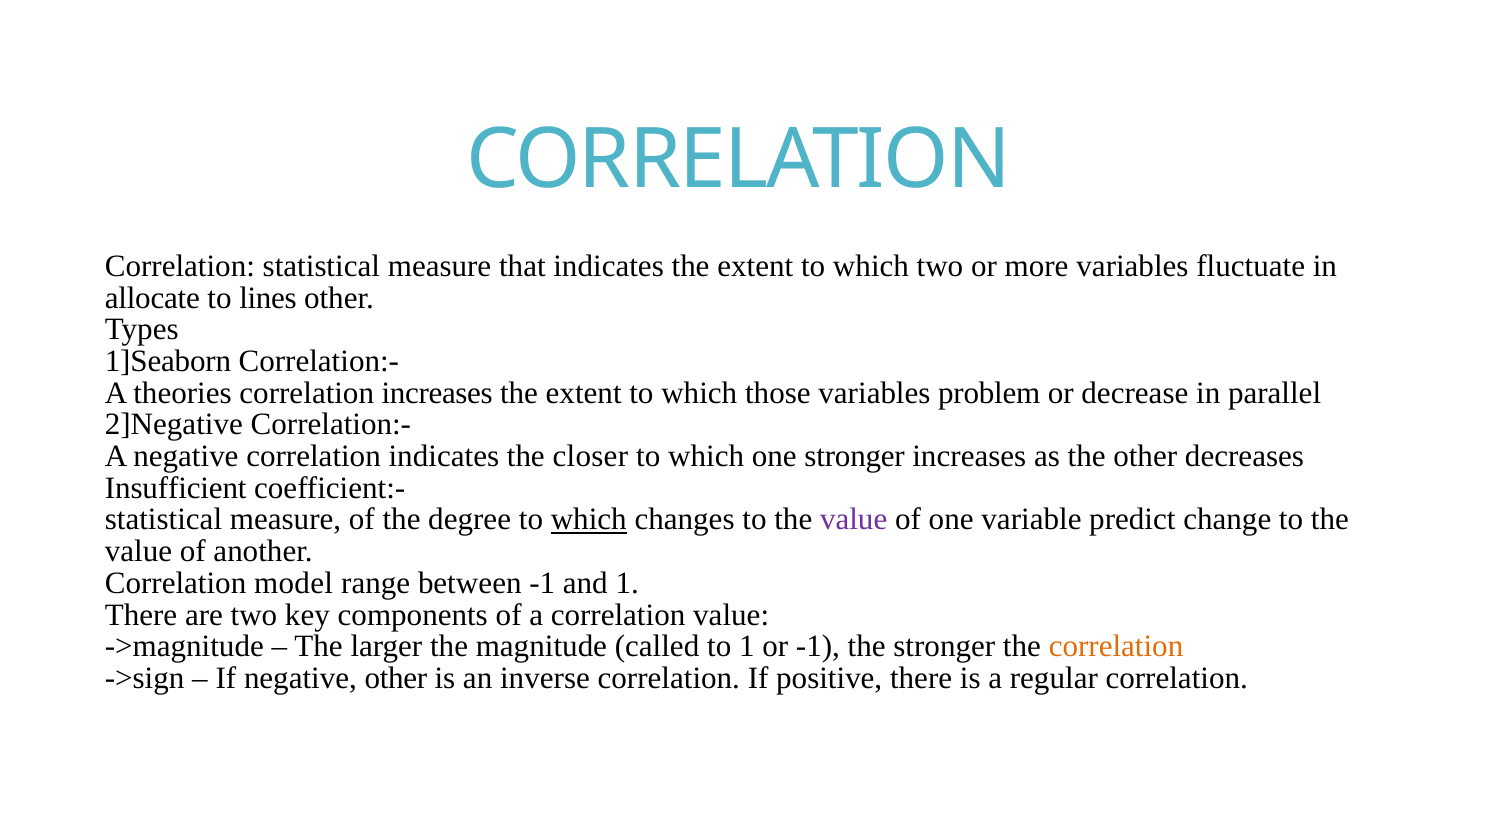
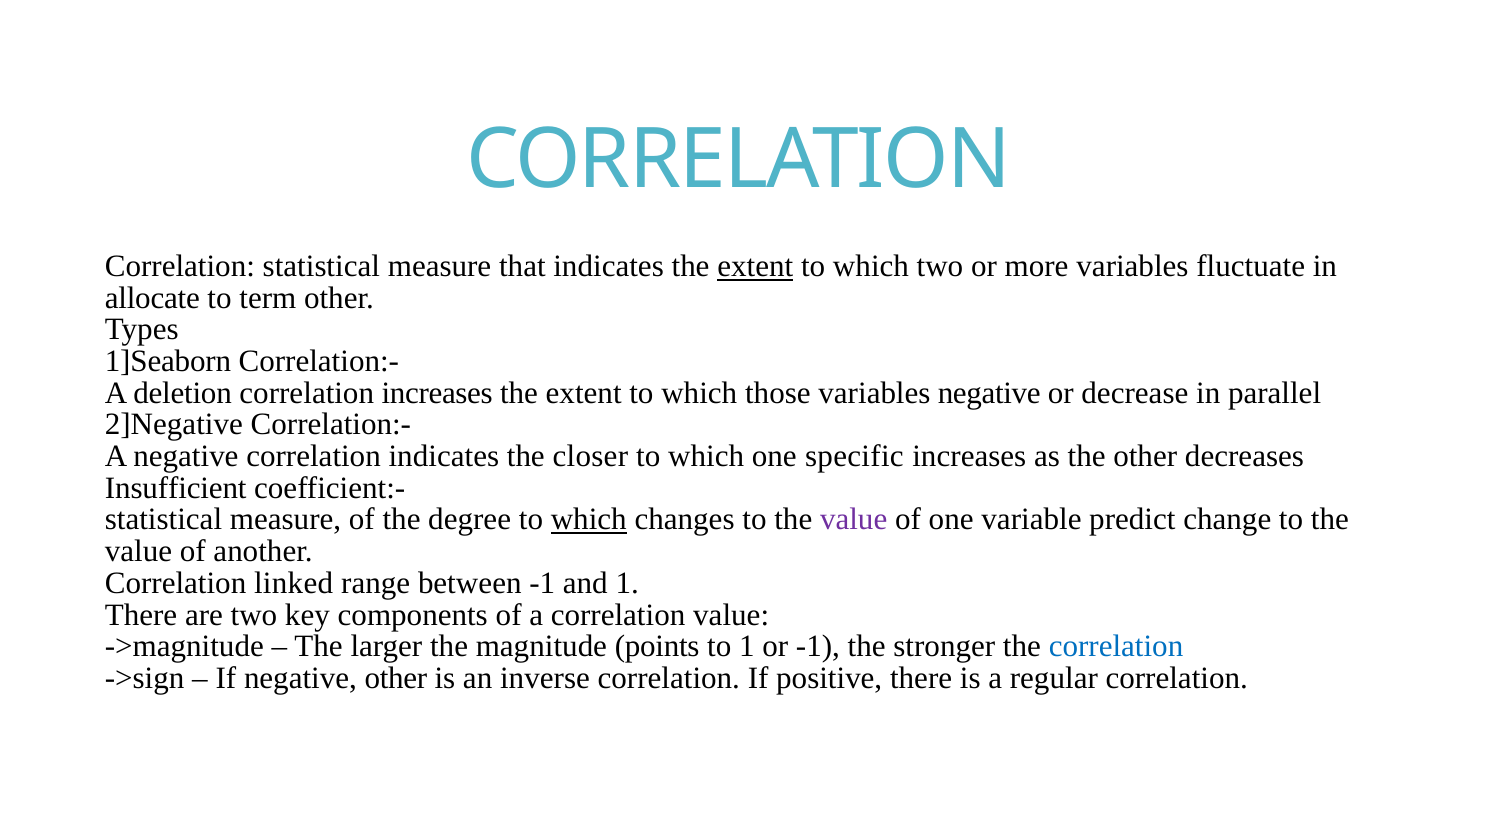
extent at (755, 266) underline: none -> present
lines: lines -> term
theories: theories -> deletion
variables problem: problem -> negative
one stronger: stronger -> specific
model: model -> linked
called: called -> points
correlation at (1116, 647) colour: orange -> blue
